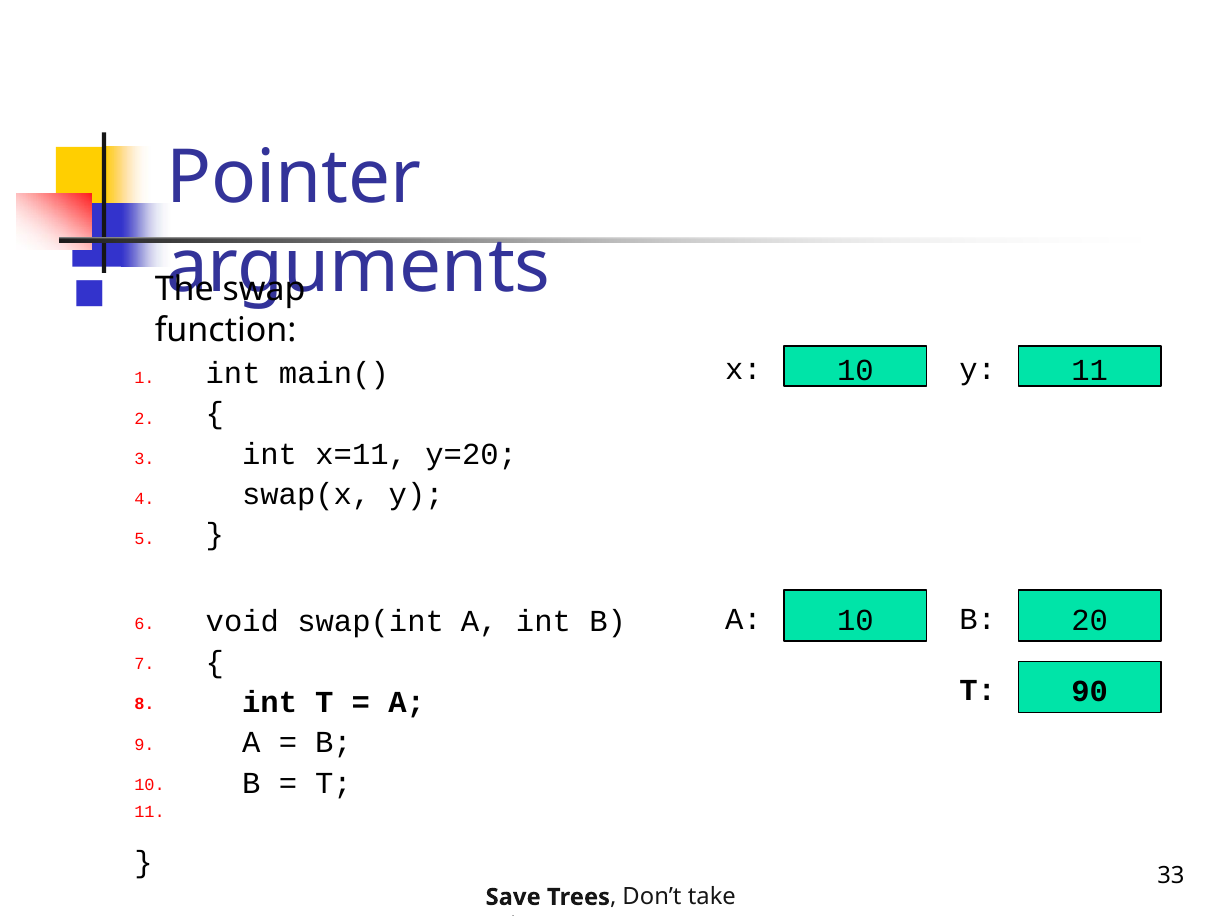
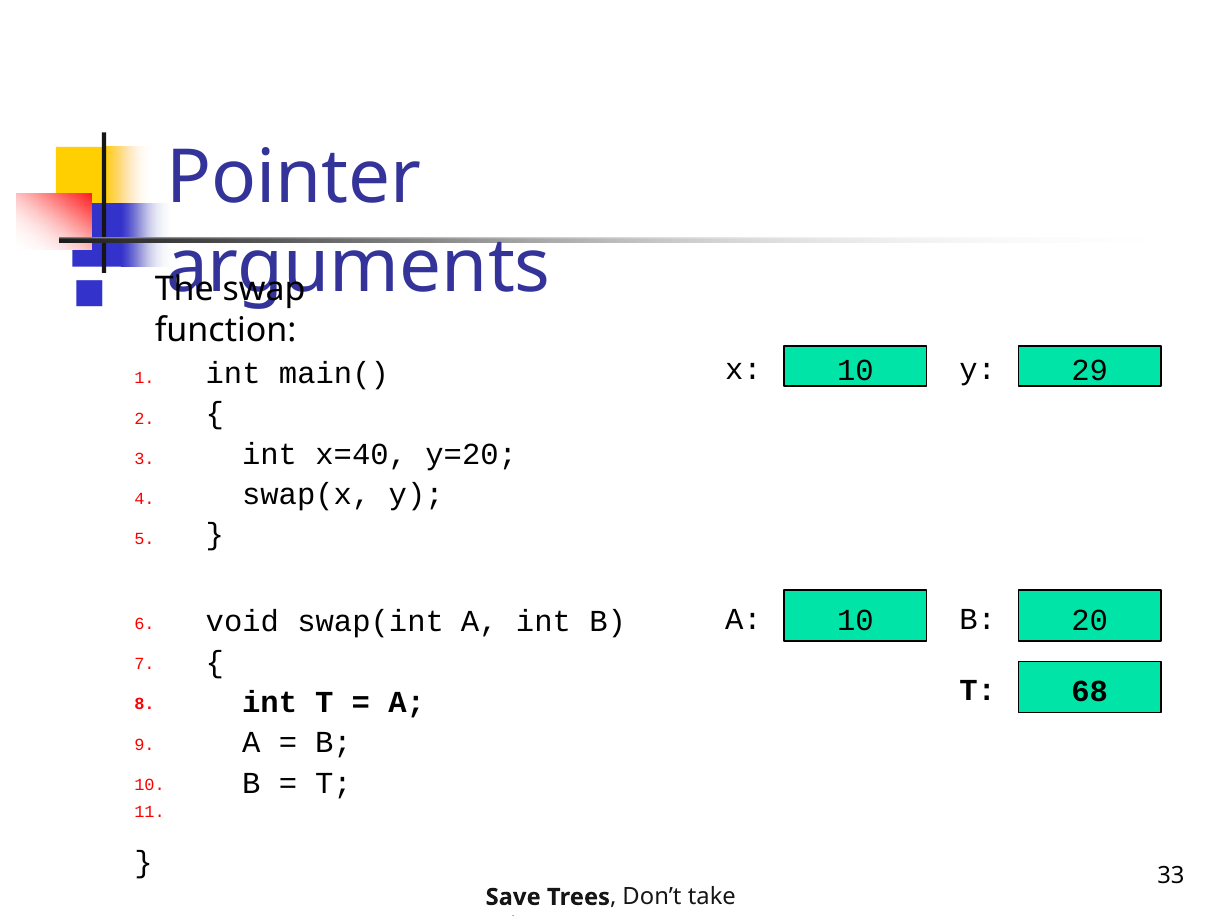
x 11: 11 -> 29
x=11: x=11 -> x=40
90: 90 -> 68
